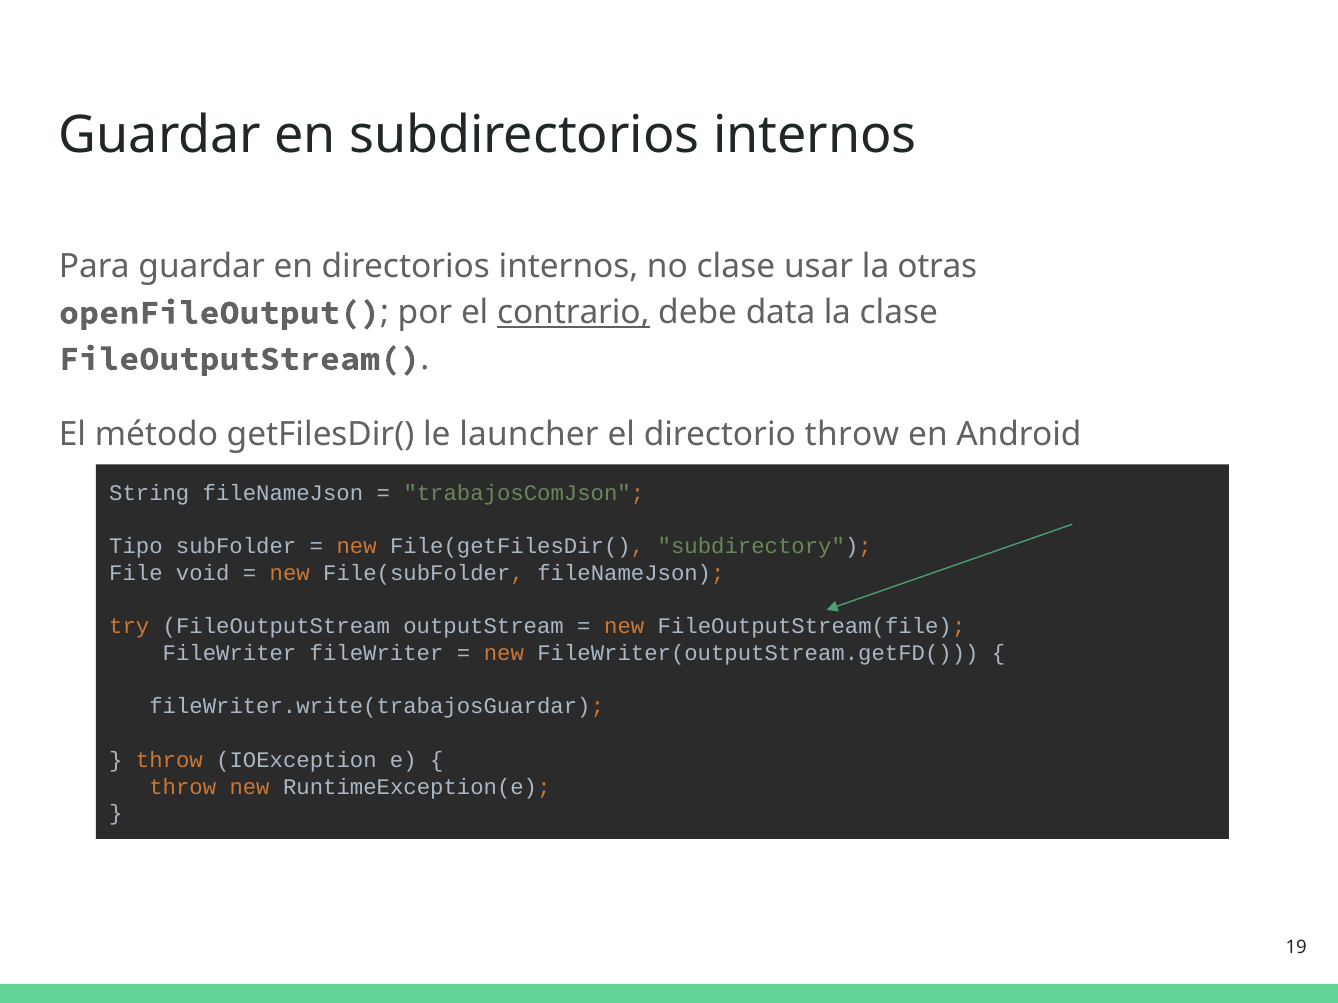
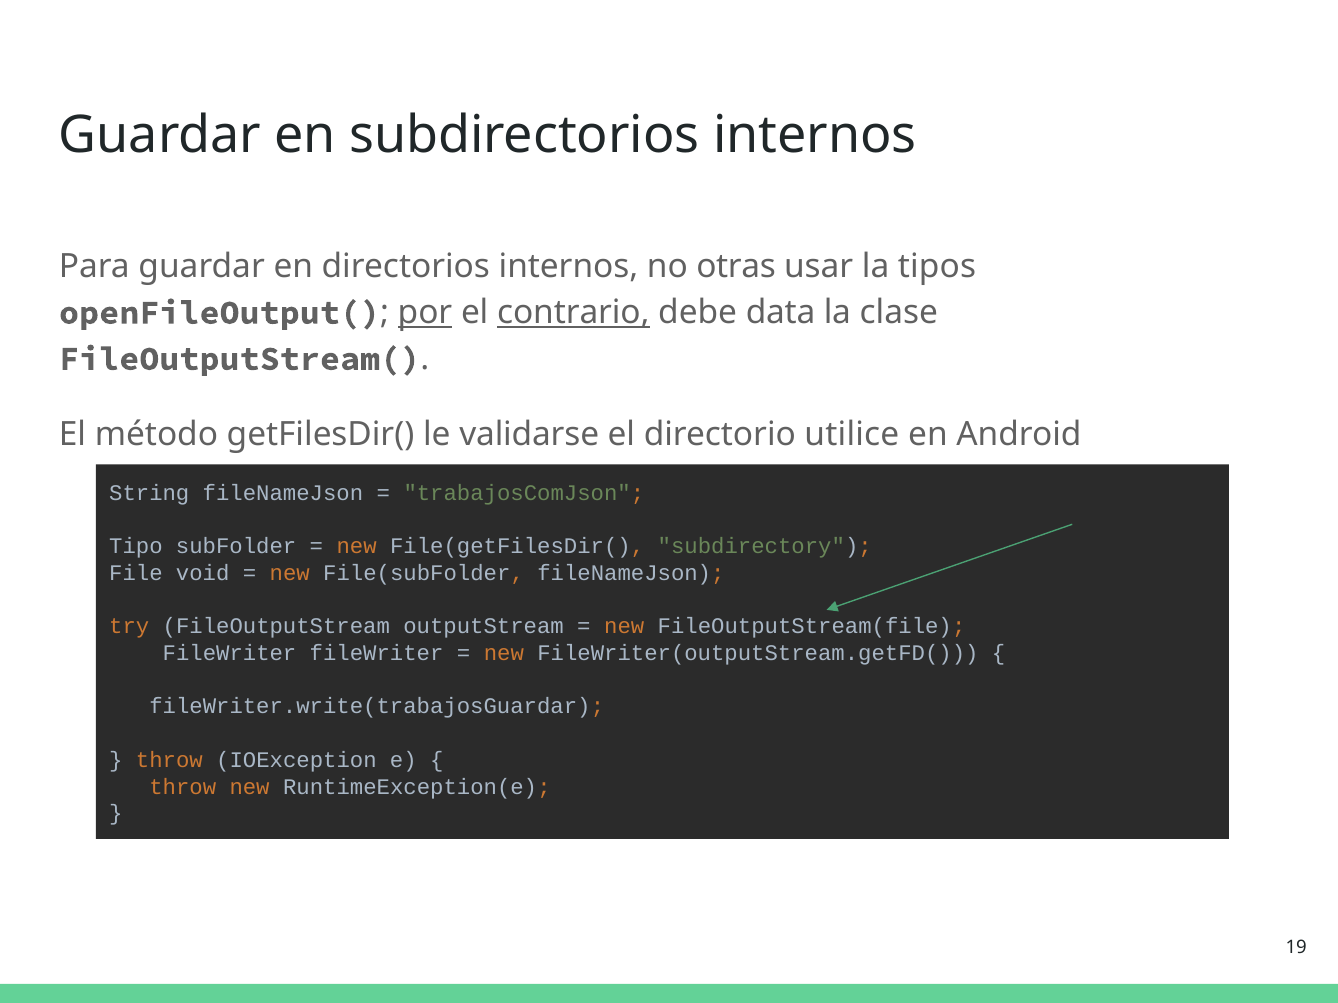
no clase: clase -> otras
otras: otras -> tipos
por underline: none -> present
launcher: launcher -> validarse
directorio throw: throw -> utilice
